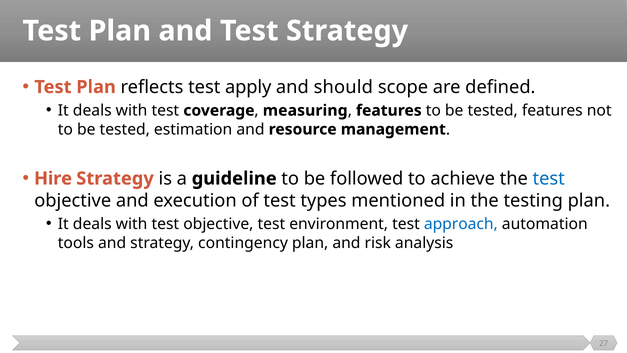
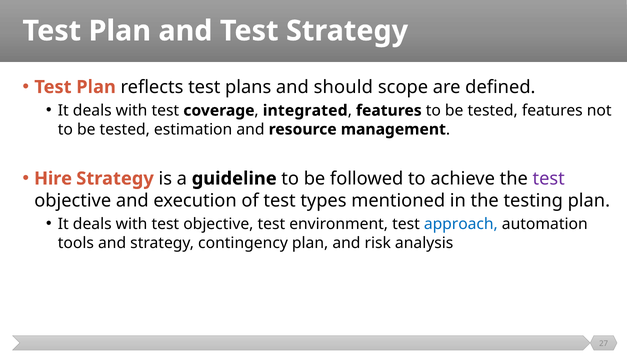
apply: apply -> plans
measuring: measuring -> integrated
test at (549, 178) colour: blue -> purple
